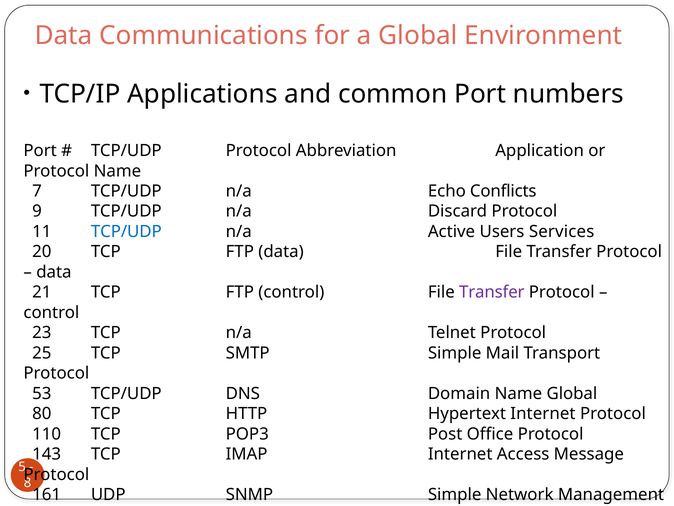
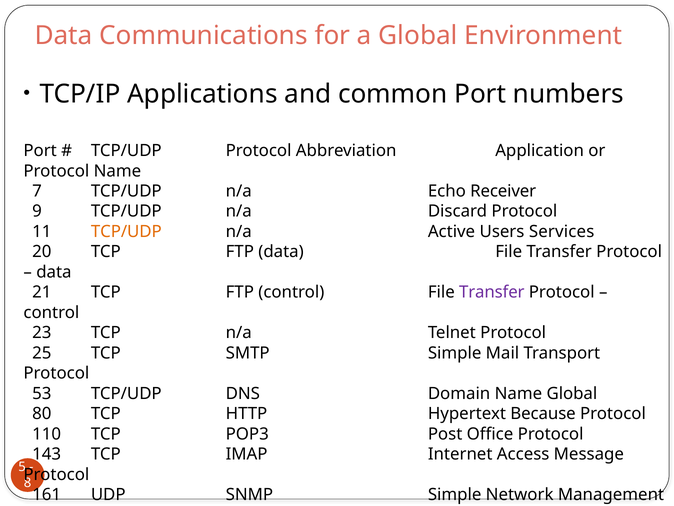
Conflicts: Conflicts -> Receiver
TCP/UDP at (126, 231) colour: blue -> orange
Hypertext Internet: Internet -> Because
